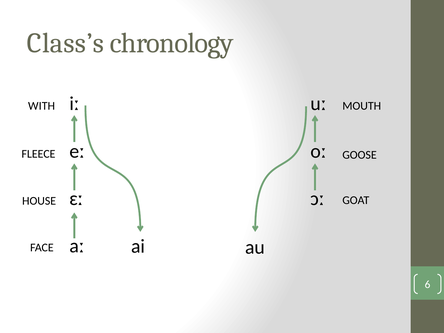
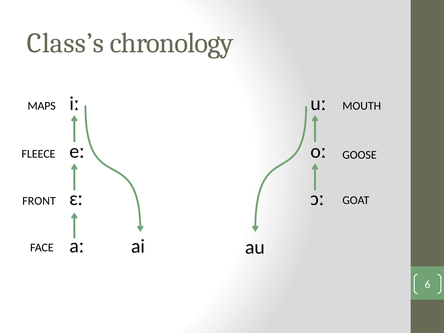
WITH: WITH -> MAPS
HOUSE: HOUSE -> FRONT
